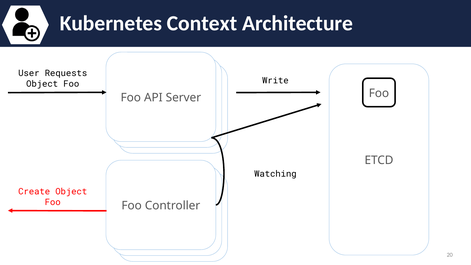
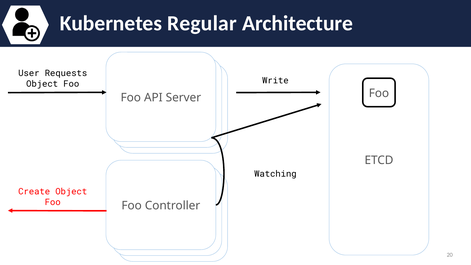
Context: Context -> Regular
